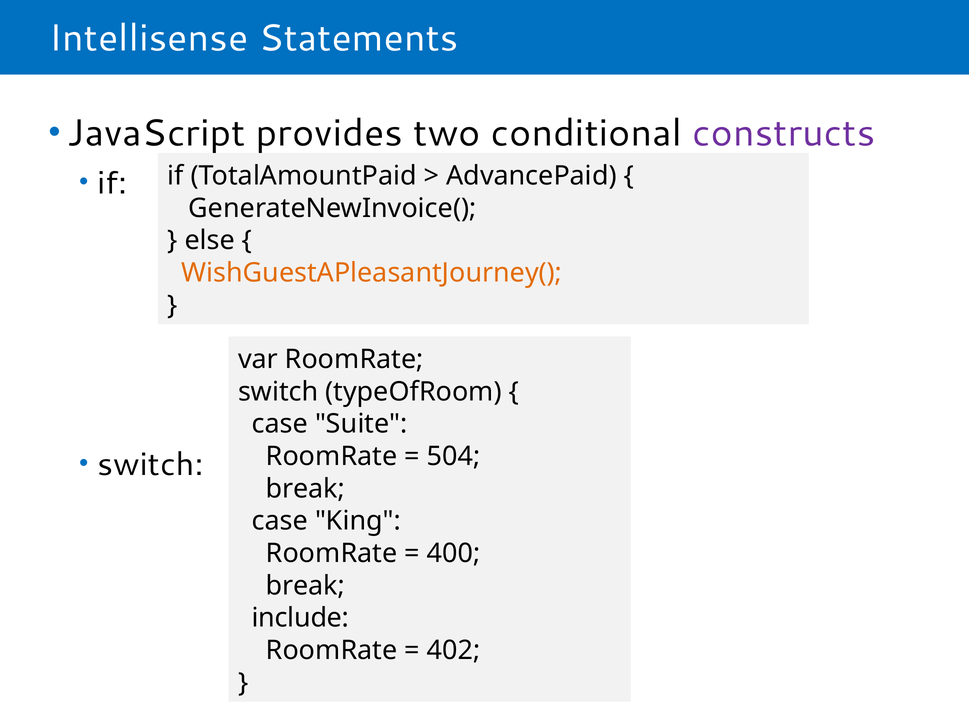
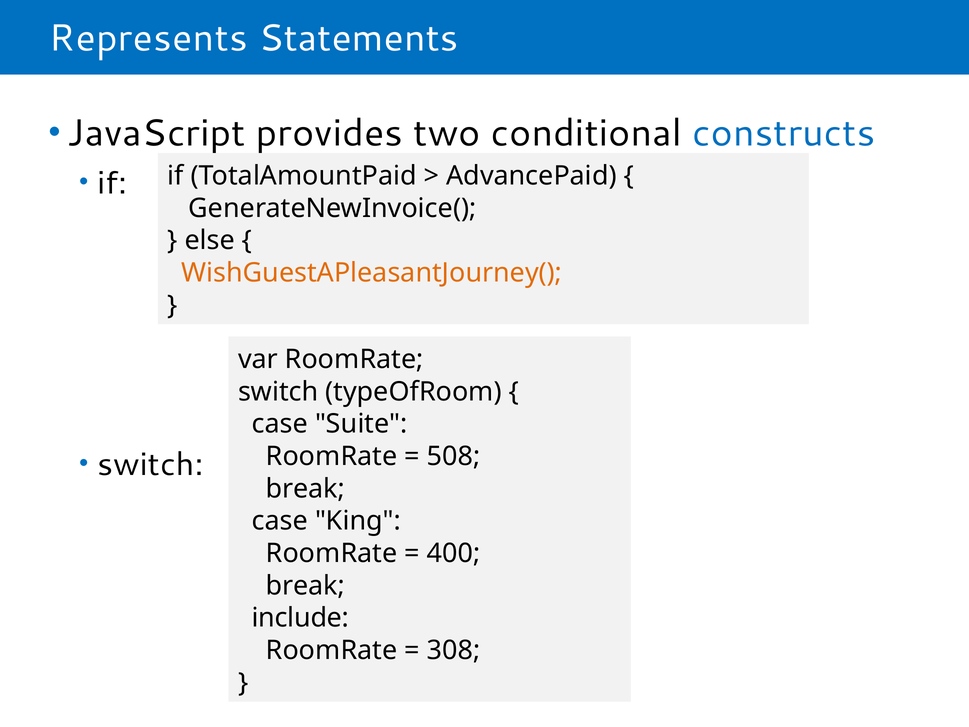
Intellisense: Intellisense -> Represents
constructs colour: purple -> blue
504: 504 -> 508
402: 402 -> 308
